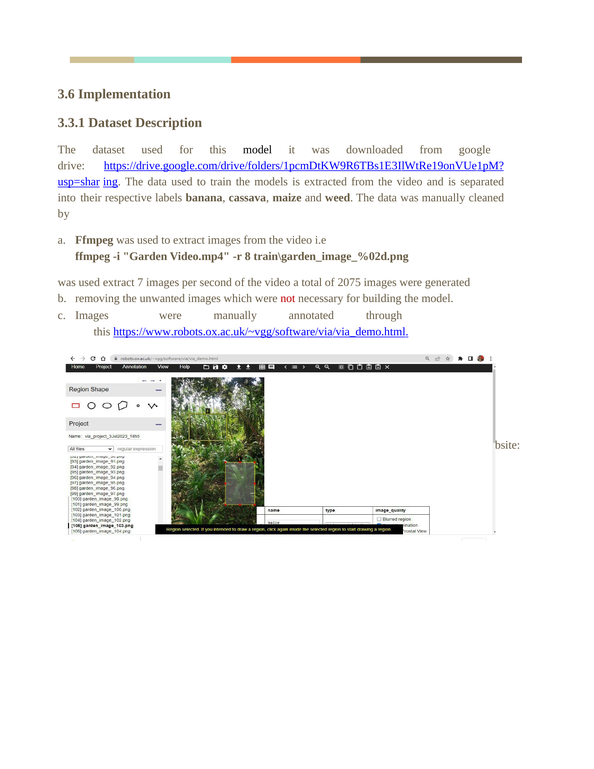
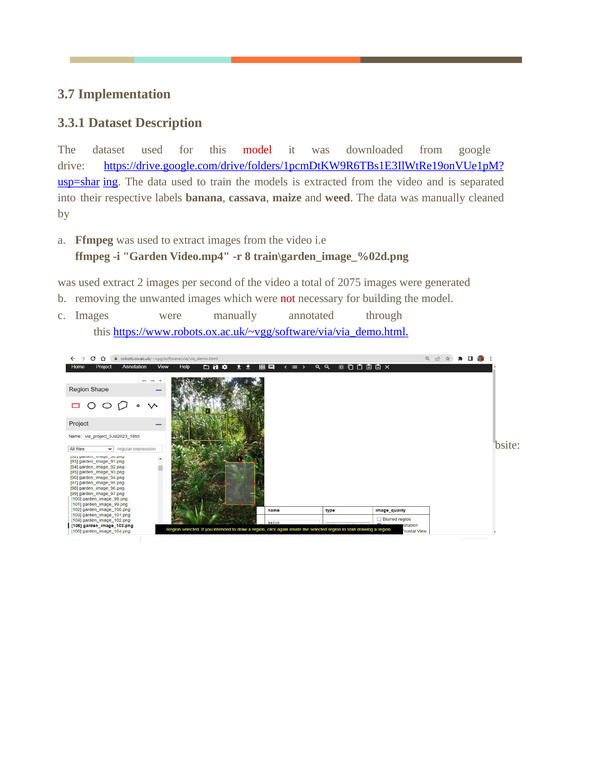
3.6: 3.6 -> 3.7
model at (258, 149) colour: black -> red
7: 7 -> 2
